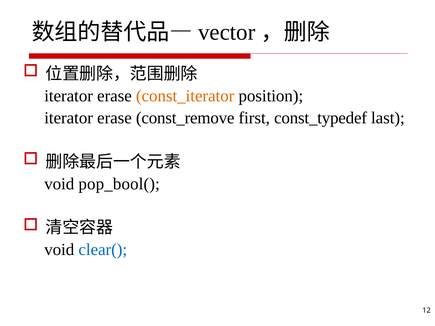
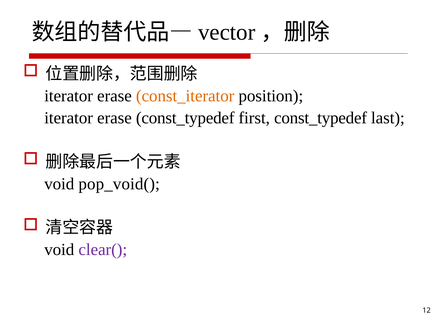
erase const_remove: const_remove -> const_typedef
pop_bool(: pop_bool( -> pop_void(
clear( colour: blue -> purple
